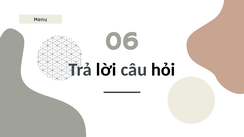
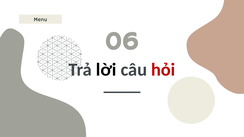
hỏi colour: black -> red
